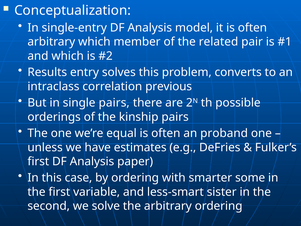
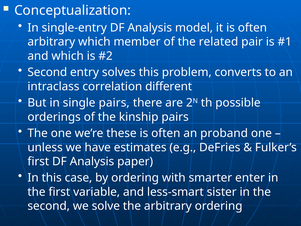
Results at (47, 72): Results -> Second
previous: previous -> different
equal: equal -> these
some: some -> enter
